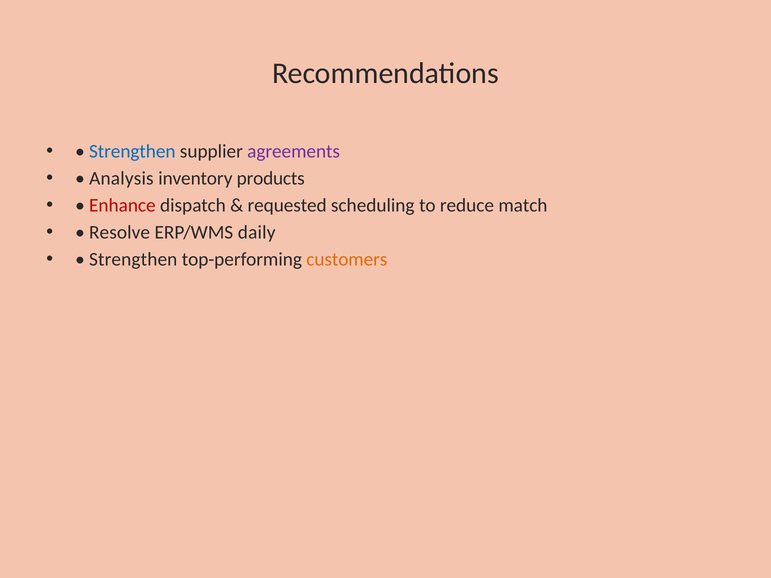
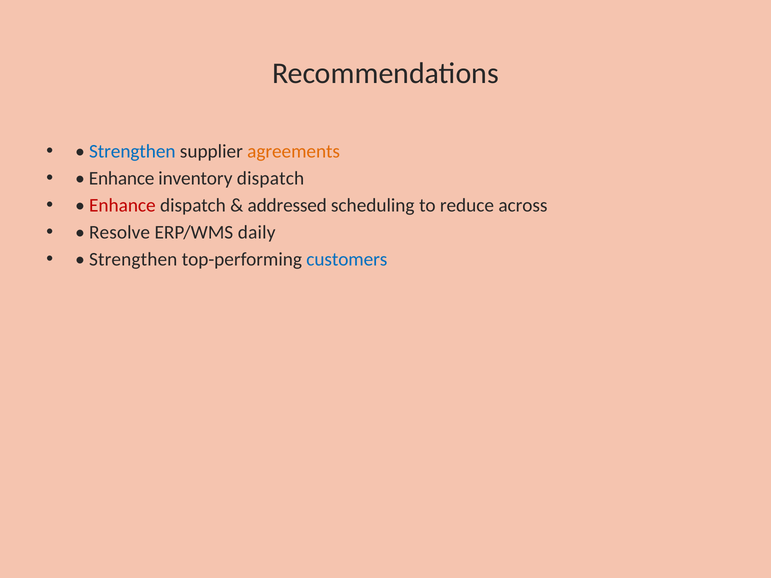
agreements colour: purple -> orange
Analysis at (121, 179): Analysis -> Enhance
inventory products: products -> dispatch
requested: requested -> addressed
match: match -> across
customers colour: orange -> blue
